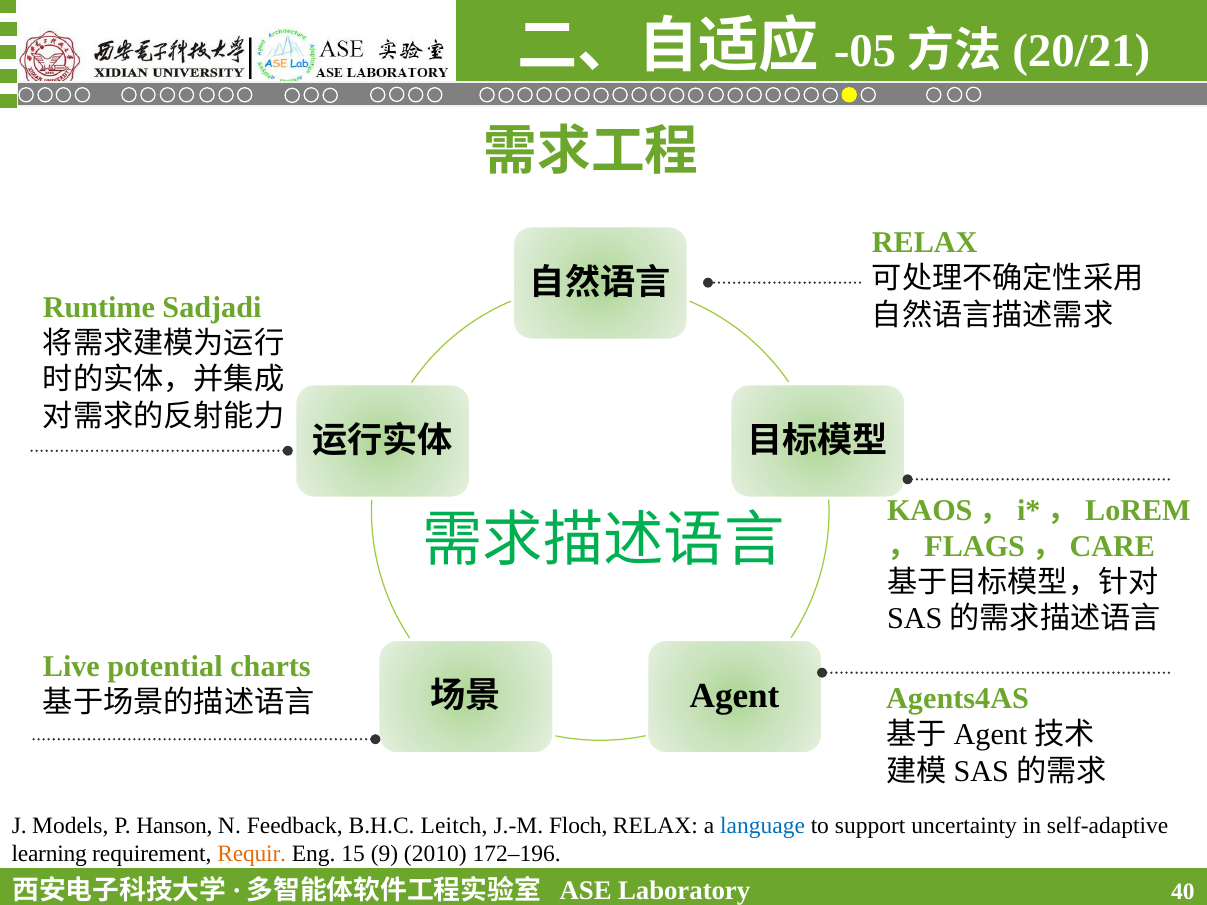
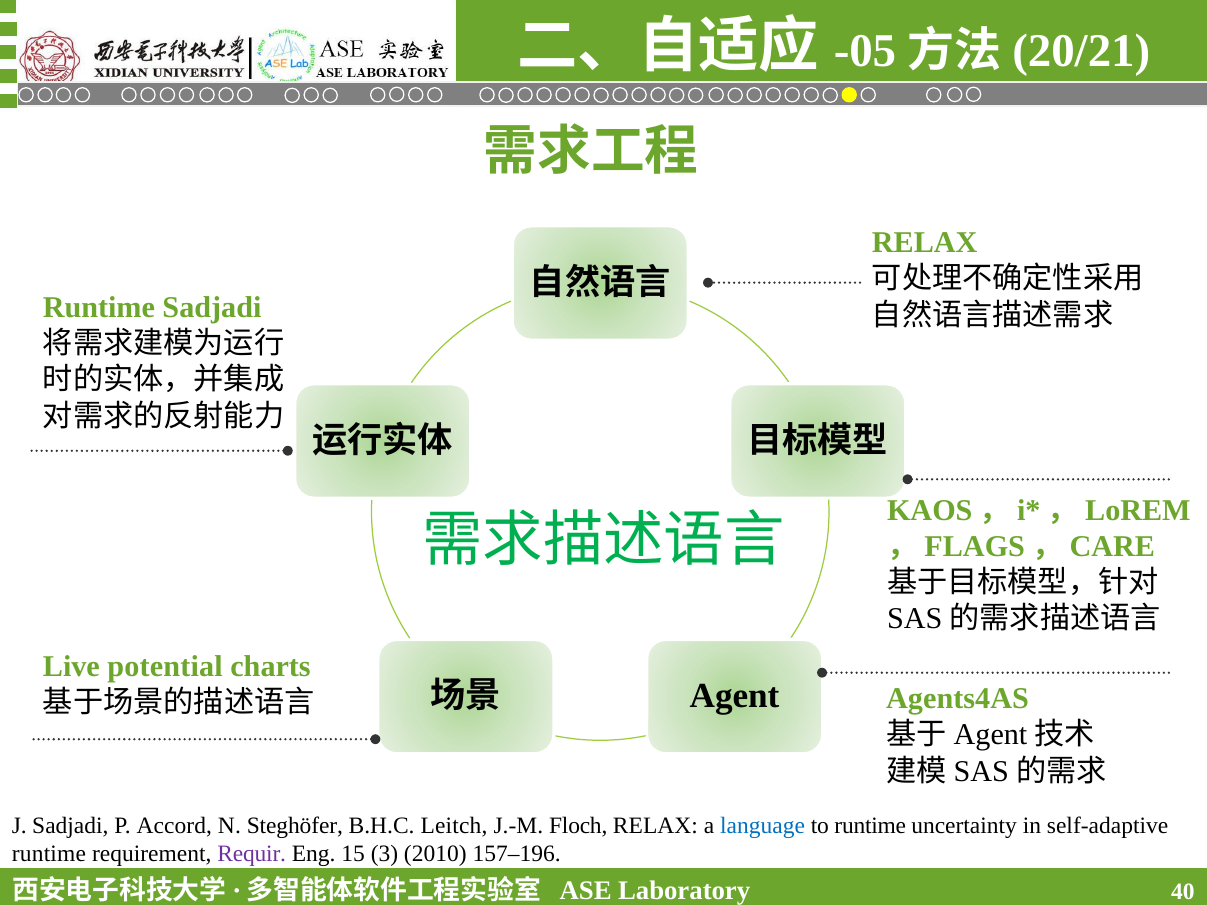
J Models: Models -> Sadjadi
Hanson: Hanson -> Accord
Feedback: Feedback -> Steghöfer
to support: support -> runtime
learning at (49, 854): learning -> runtime
Requir colour: orange -> purple
9: 9 -> 3
172–196: 172–196 -> 157–196
